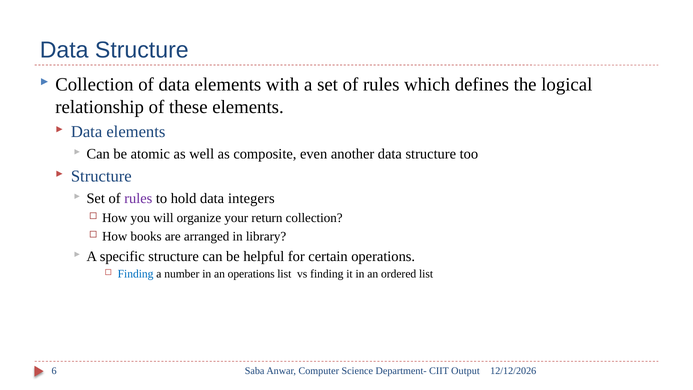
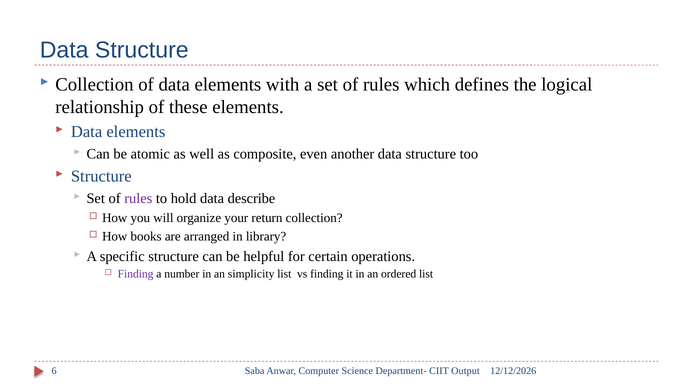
integers: integers -> describe
Finding at (136, 274) colour: blue -> purple
an operations: operations -> simplicity
